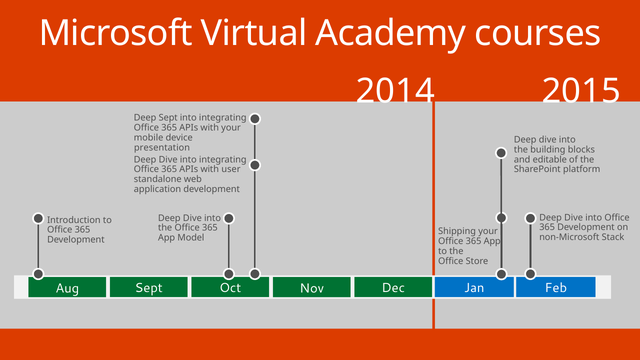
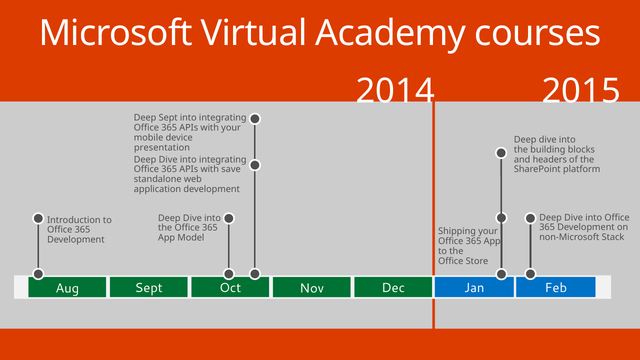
editable: editable -> headers
user: user -> save
